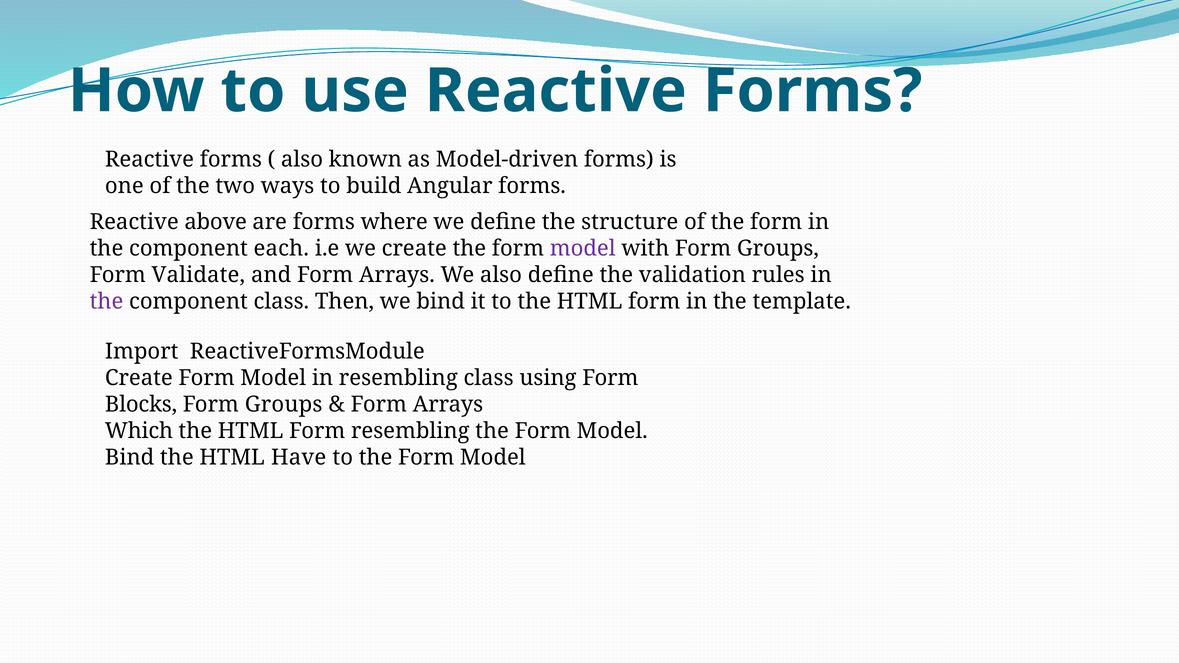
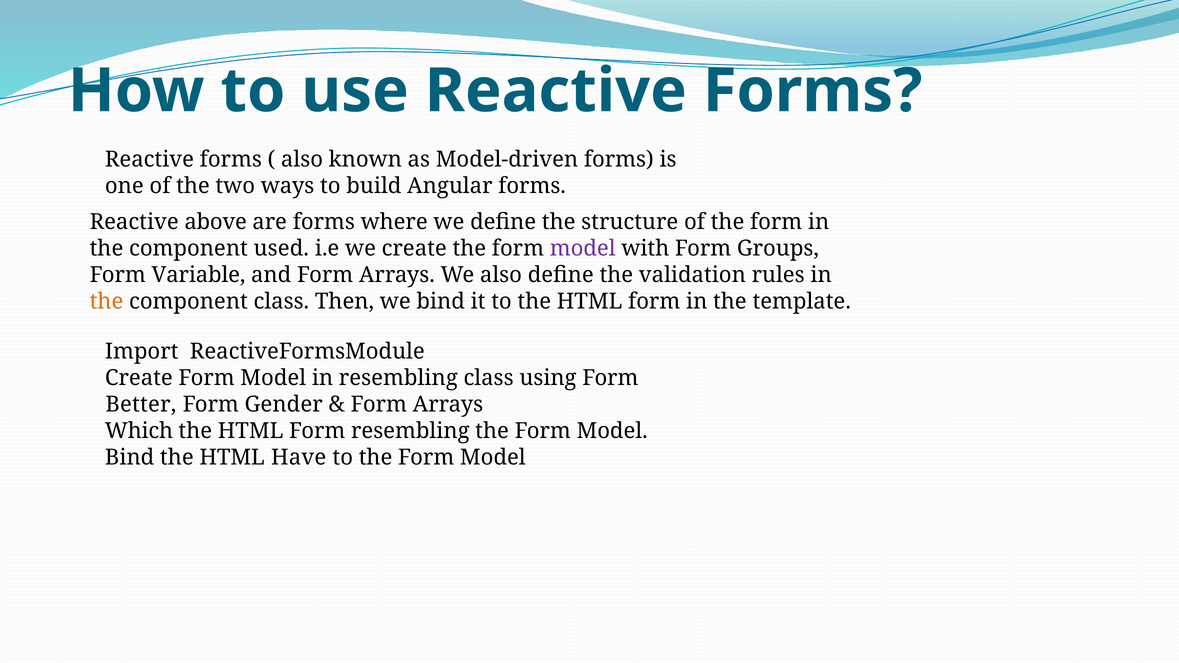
each: each -> used
Validate: Validate -> Variable
the at (107, 302) colour: purple -> orange
Blocks: Blocks -> Better
Groups at (284, 405): Groups -> Gender
